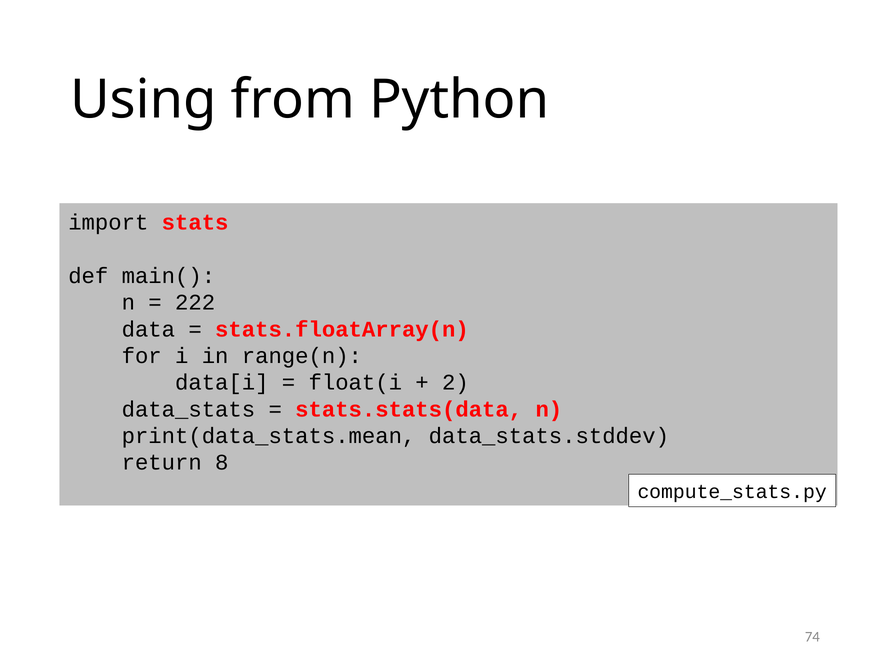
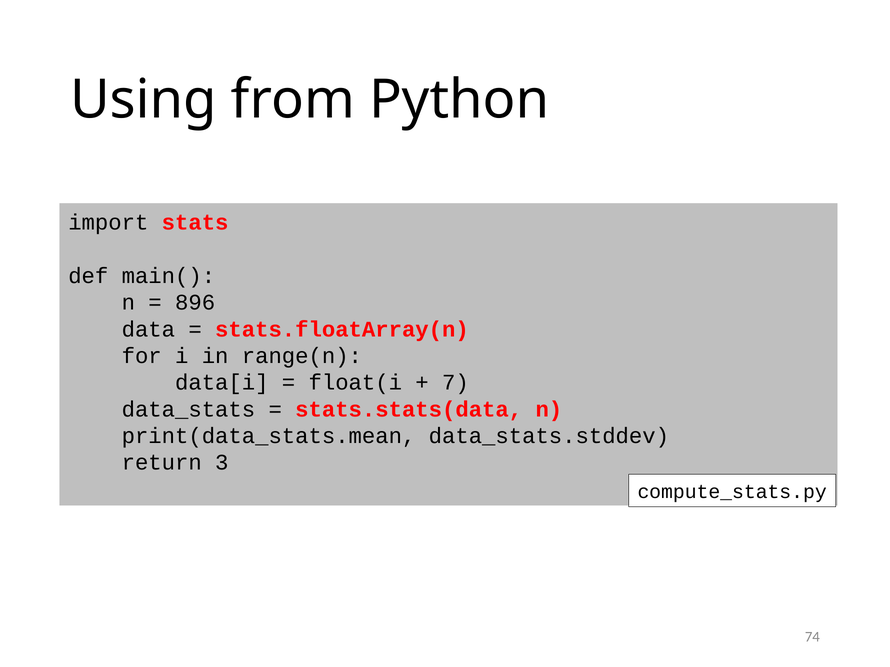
222: 222 -> 896
2: 2 -> 7
8: 8 -> 3
